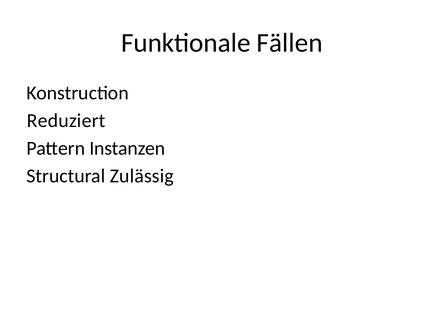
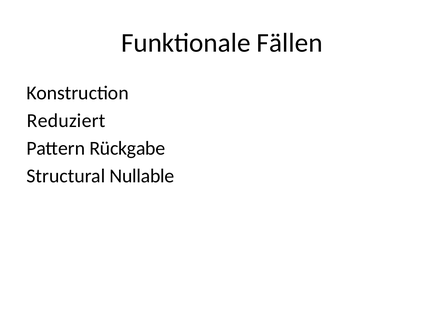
Instanzen: Instanzen -> Rückgabe
Zulässig: Zulässig -> Nullable
